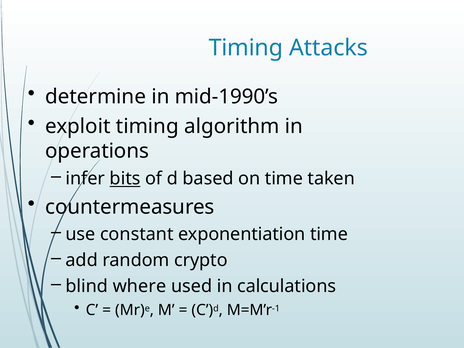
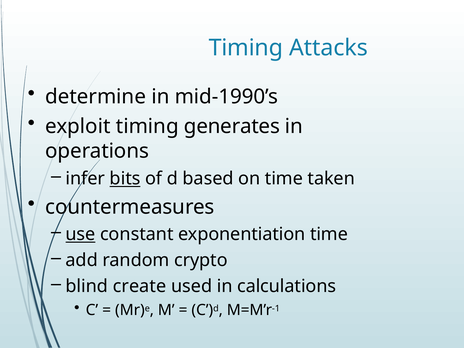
algorithm: algorithm -> generates
use underline: none -> present
where: where -> create
